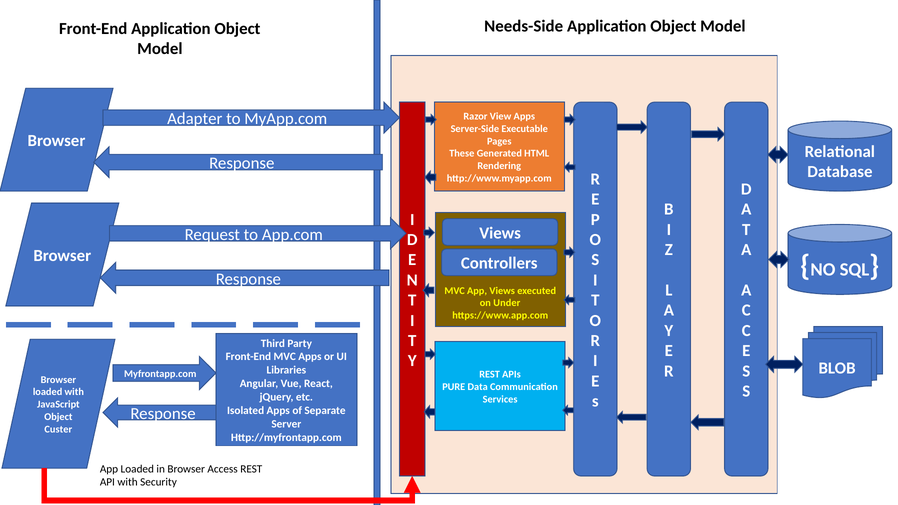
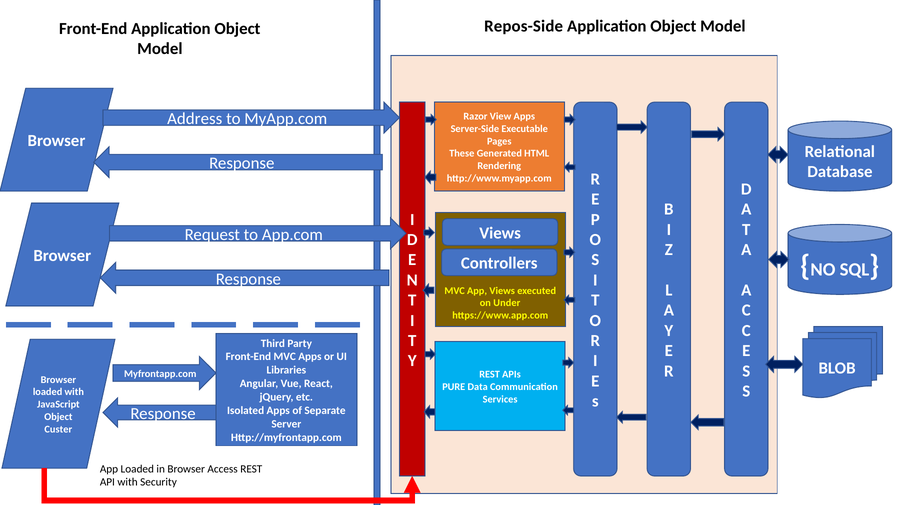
Needs-Side: Needs-Side -> Repos-Side
Adapter: Adapter -> Address
